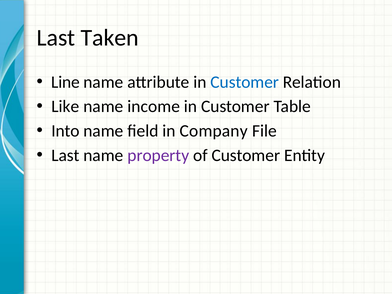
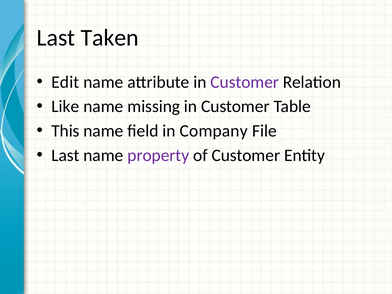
Line: Line -> Edit
Customer at (245, 82) colour: blue -> purple
income: income -> missing
Into: Into -> This
